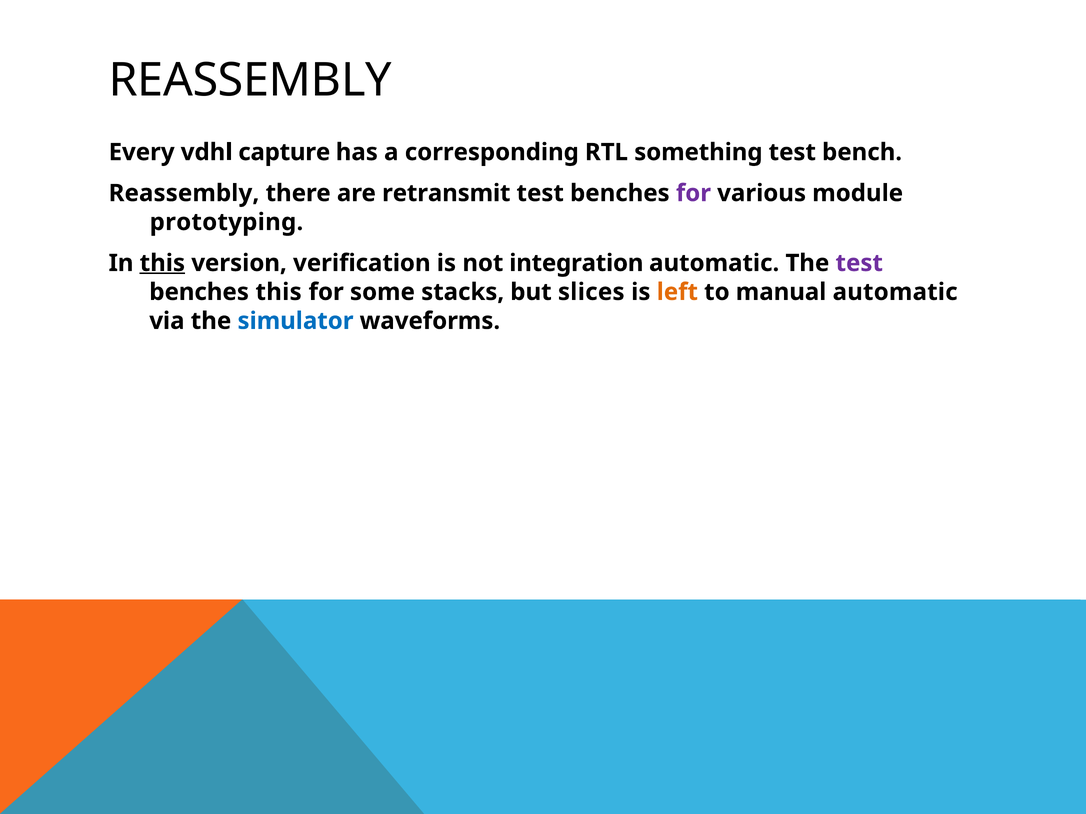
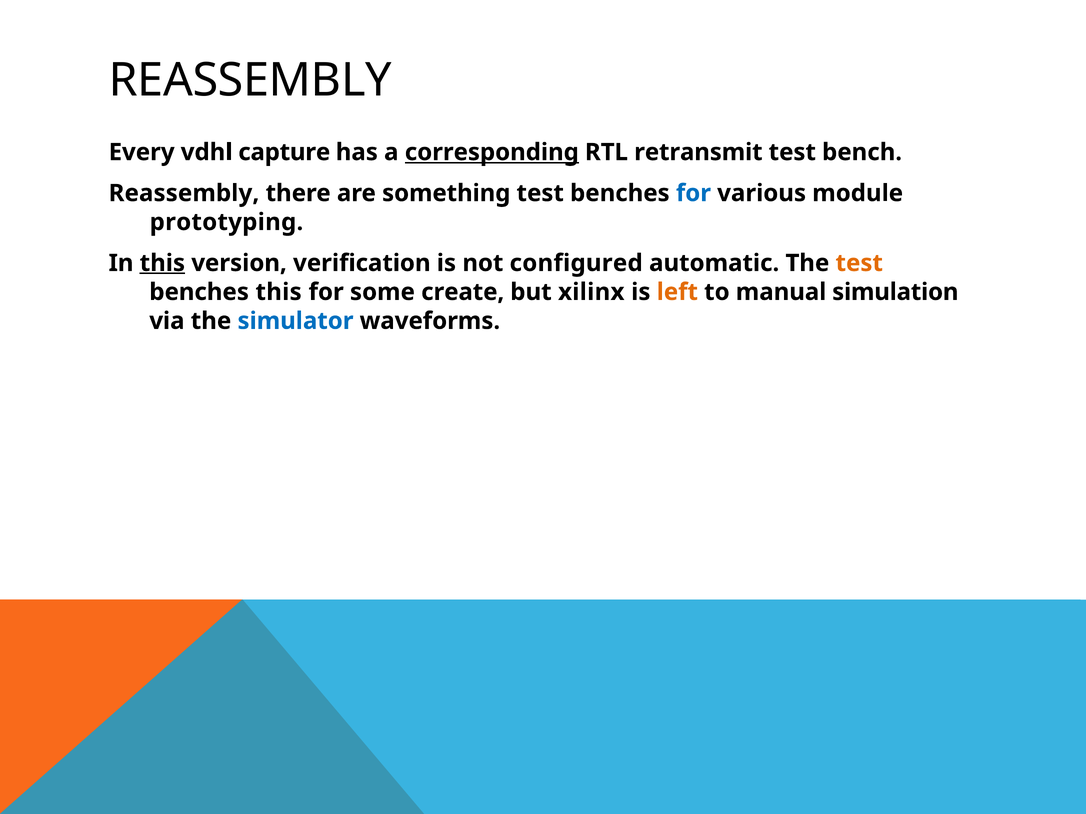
corresponding underline: none -> present
something: something -> retransmit
retransmit: retransmit -> something
for at (693, 193) colour: purple -> blue
integration: integration -> configured
test at (859, 263) colour: purple -> orange
stacks: stacks -> create
slices: slices -> xilinx
manual automatic: automatic -> simulation
